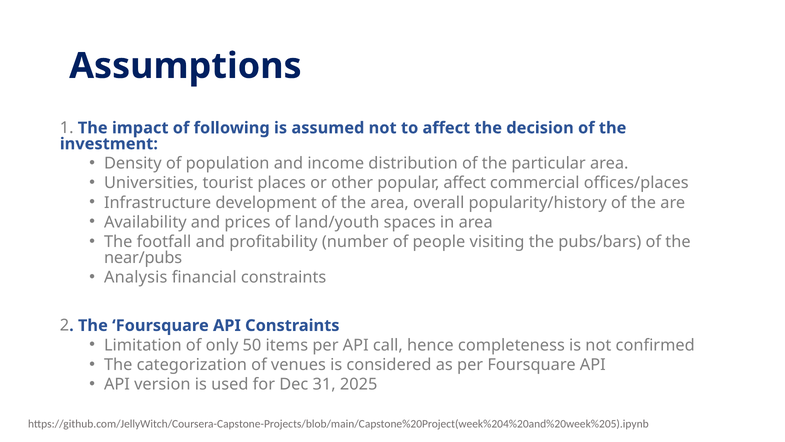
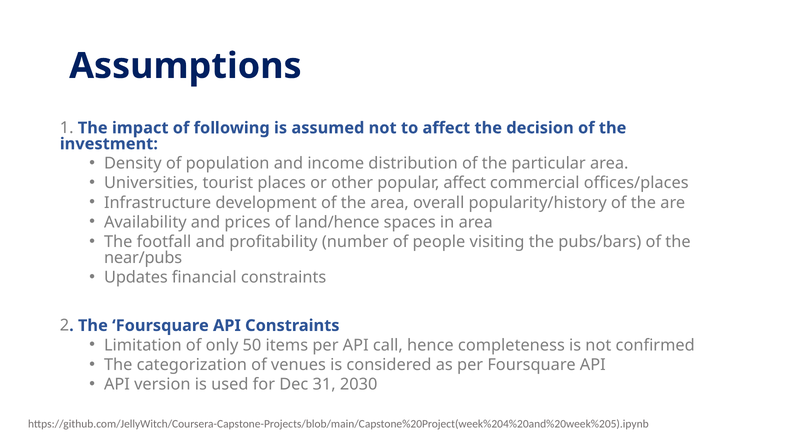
land/youth: land/youth -> land/hence
Analysis: Analysis -> Updates
2025: 2025 -> 2030
